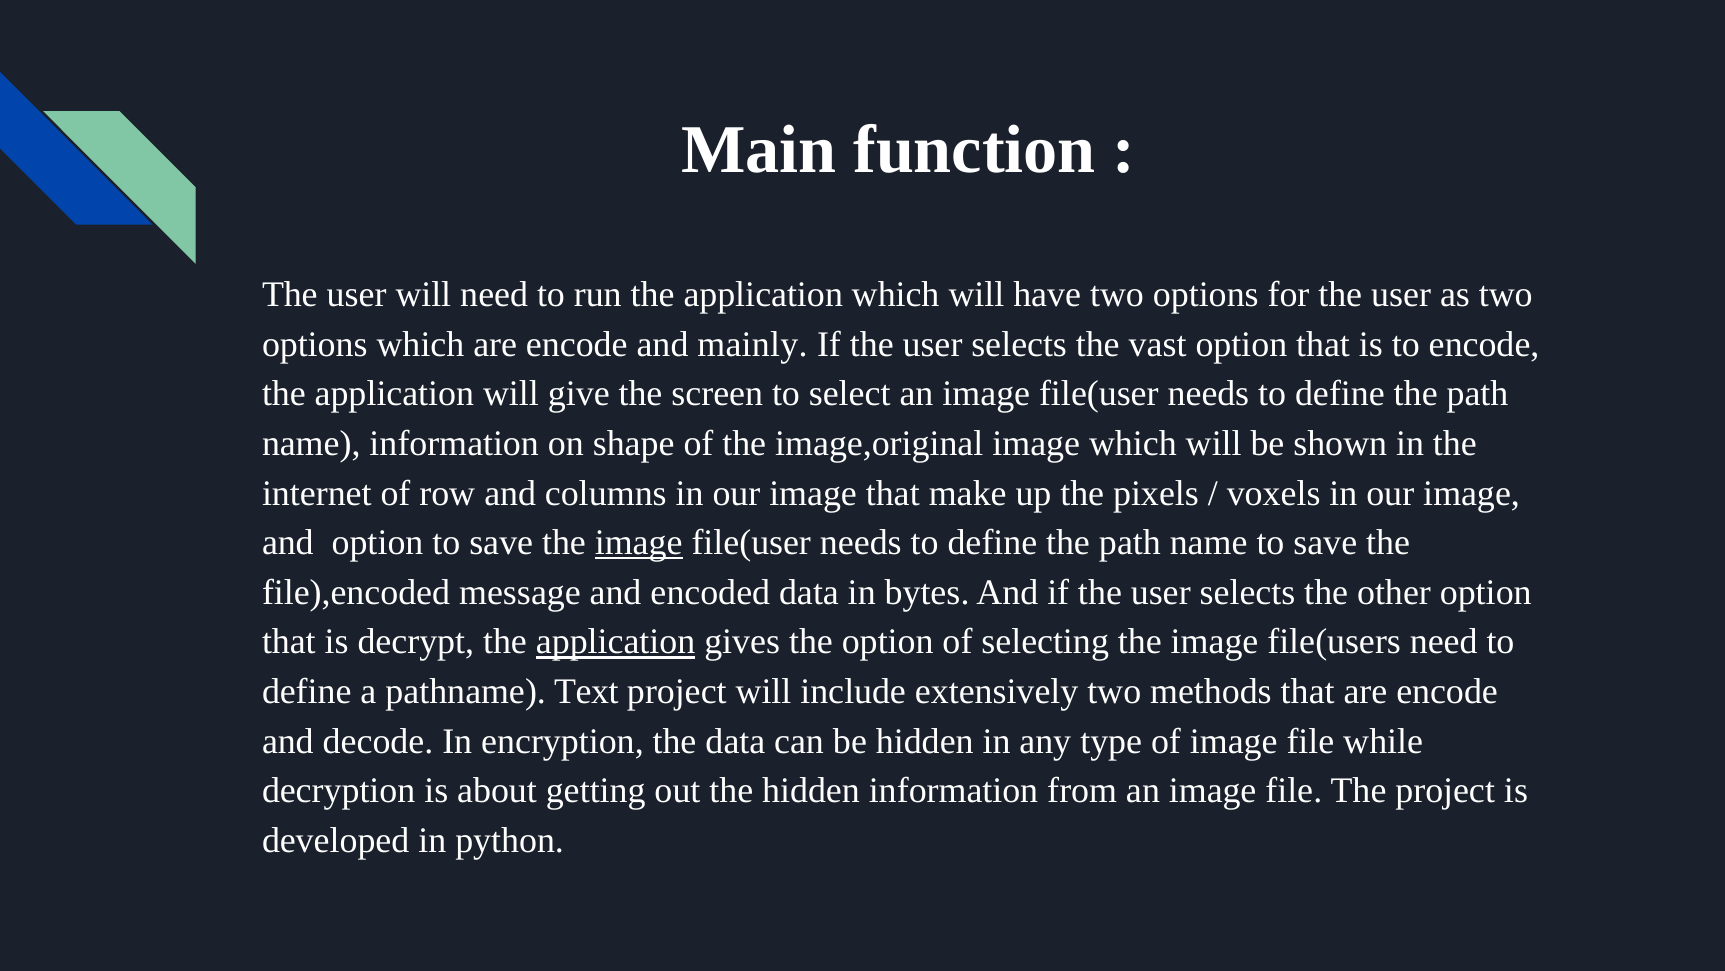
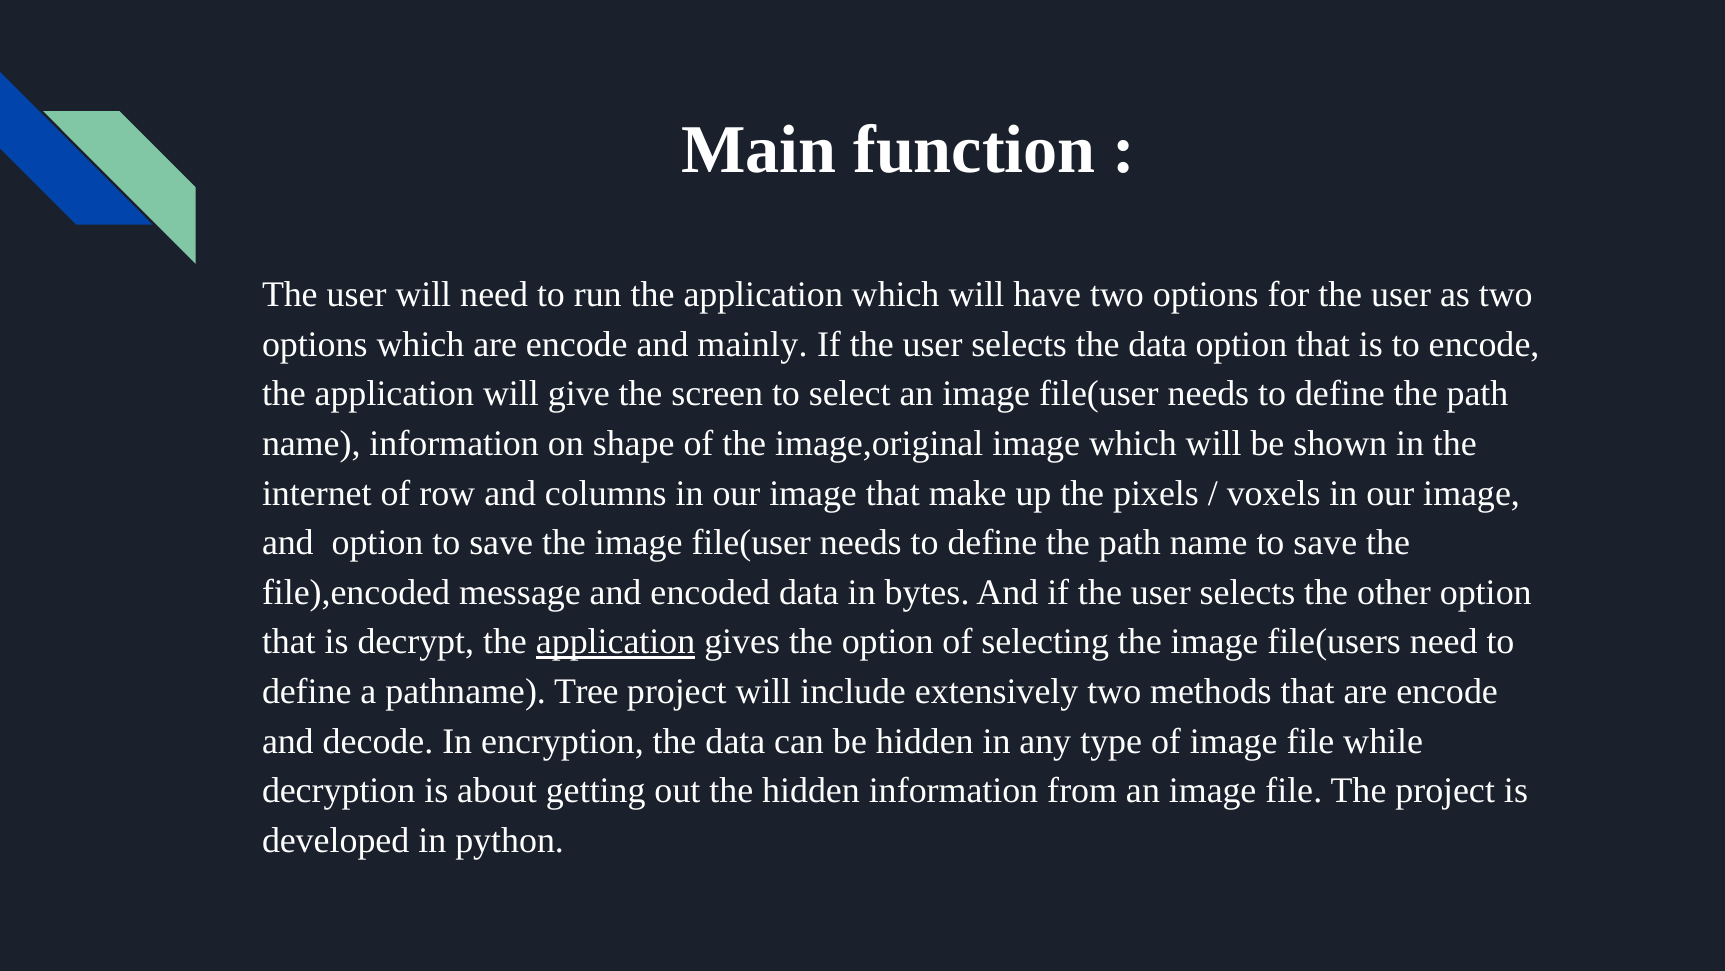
selects the vast: vast -> data
image at (639, 542) underline: present -> none
Text: Text -> Tree
